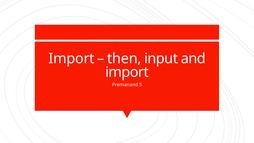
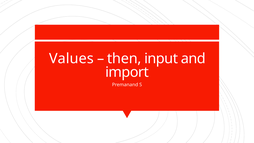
Import at (72, 58): Import -> Values
